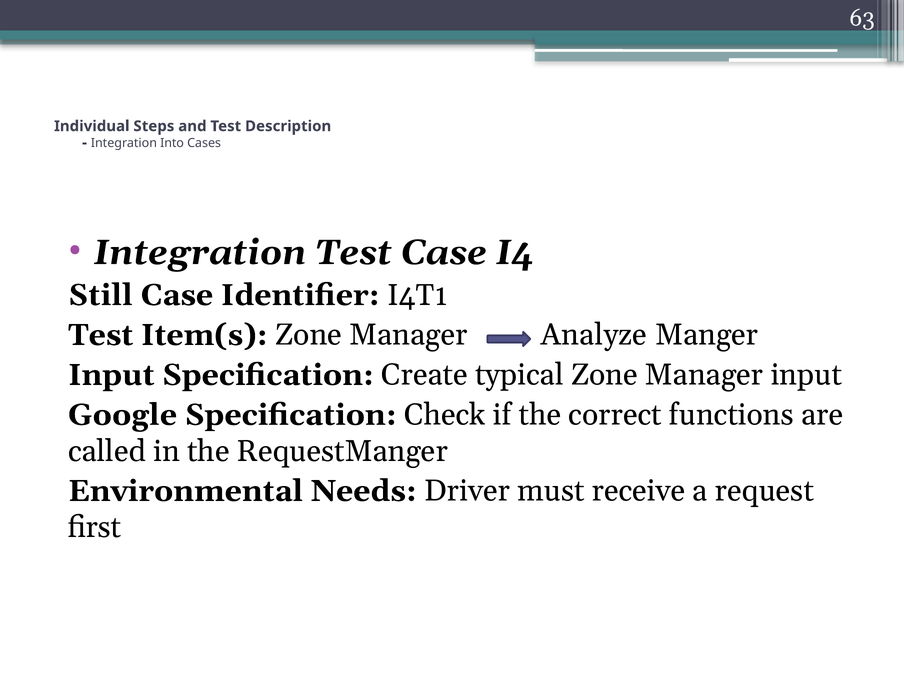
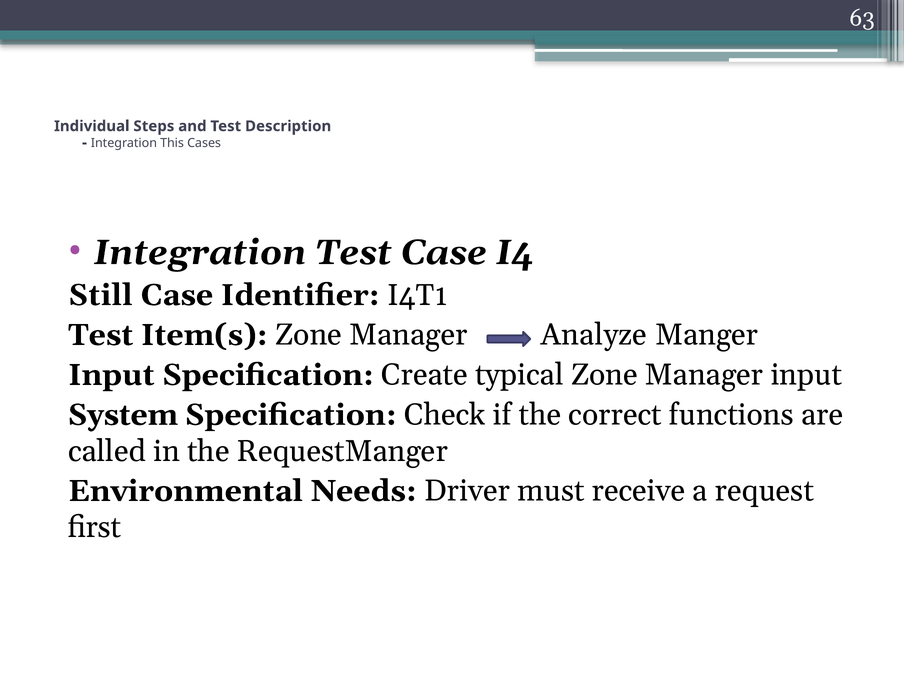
Into: Into -> This
Google: Google -> System
